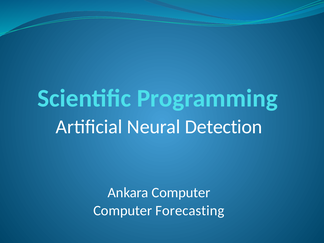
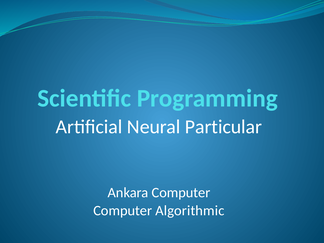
Detection: Detection -> Particular
Forecasting: Forecasting -> Algorithmic
